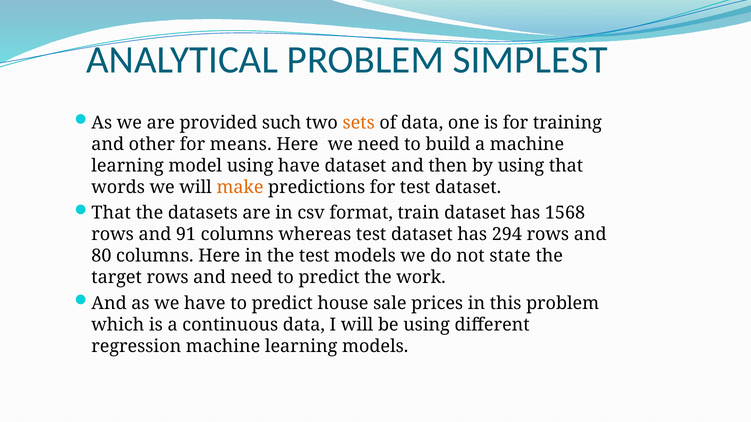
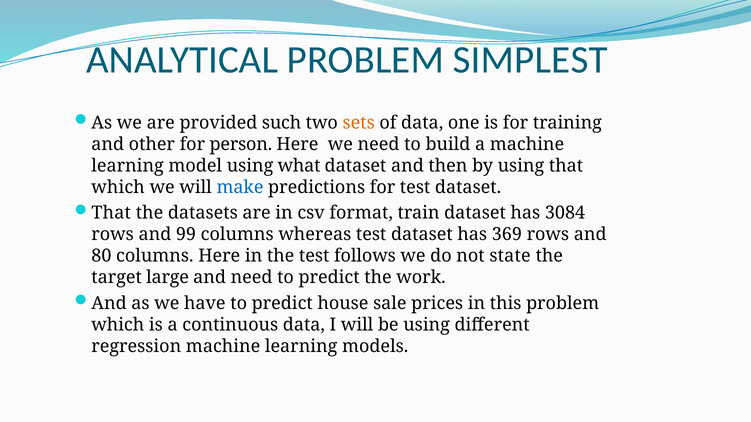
means: means -> person
using have: have -> what
words at (118, 187): words -> which
make colour: orange -> blue
1568: 1568 -> 3084
91: 91 -> 99
294: 294 -> 369
test models: models -> follows
target rows: rows -> large
